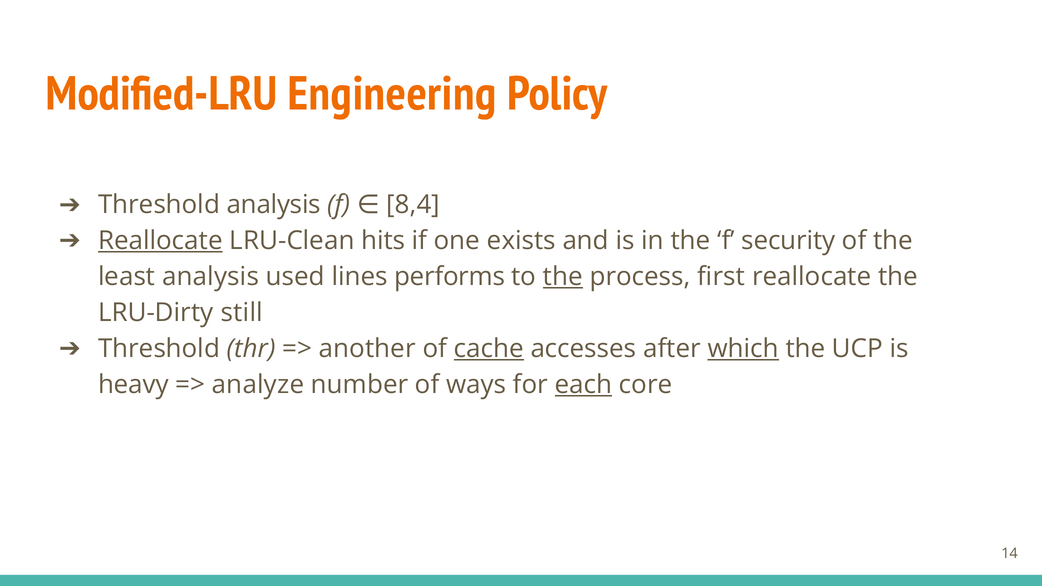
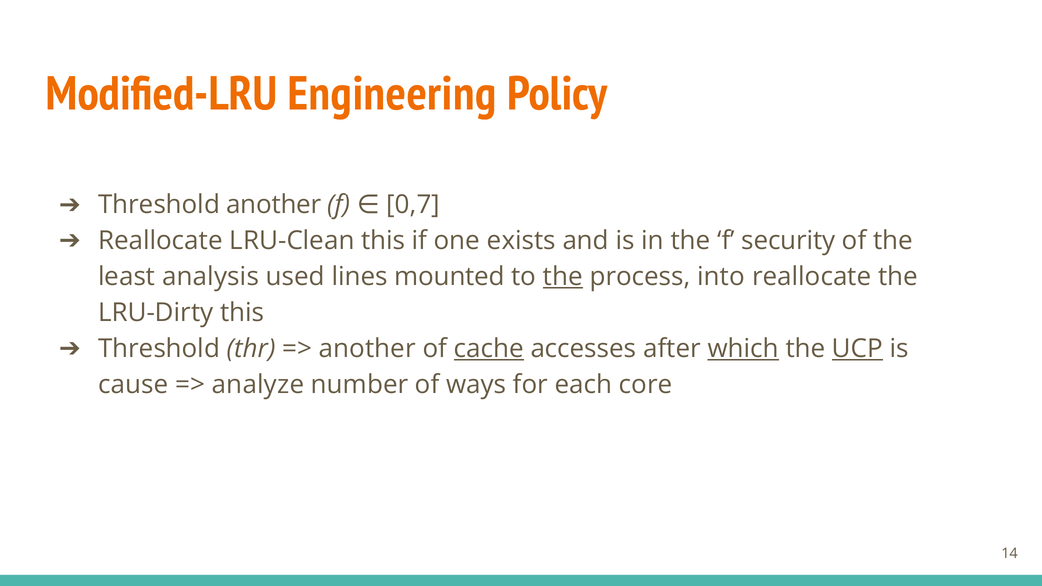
Threshold analysis: analysis -> another
8,4: 8,4 -> 0,7
Reallocate at (160, 241) underline: present -> none
LRU-Clean hits: hits -> this
performs: performs -> mounted
first: first -> into
LRU-Dirty still: still -> this
UCP underline: none -> present
heavy: heavy -> cause
each underline: present -> none
